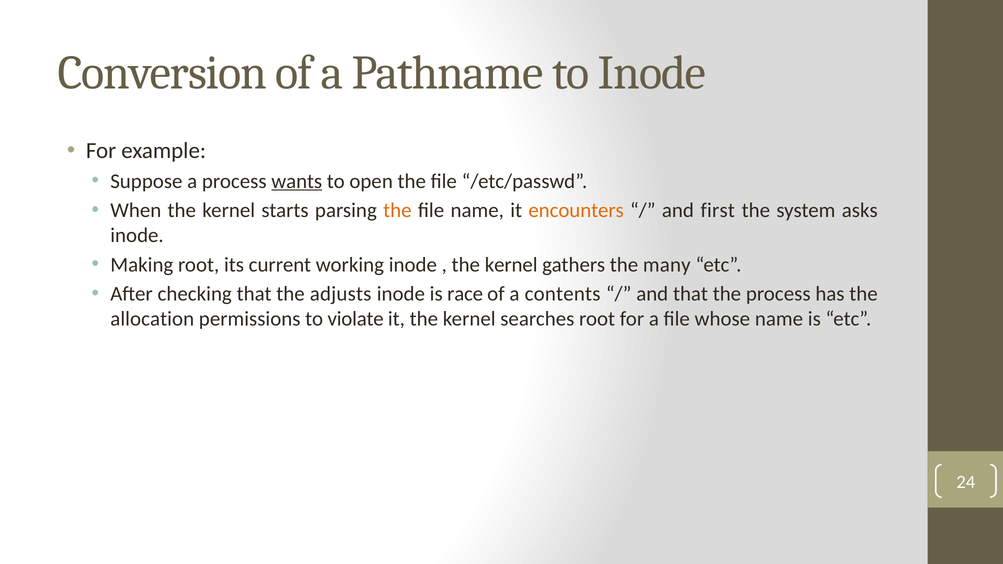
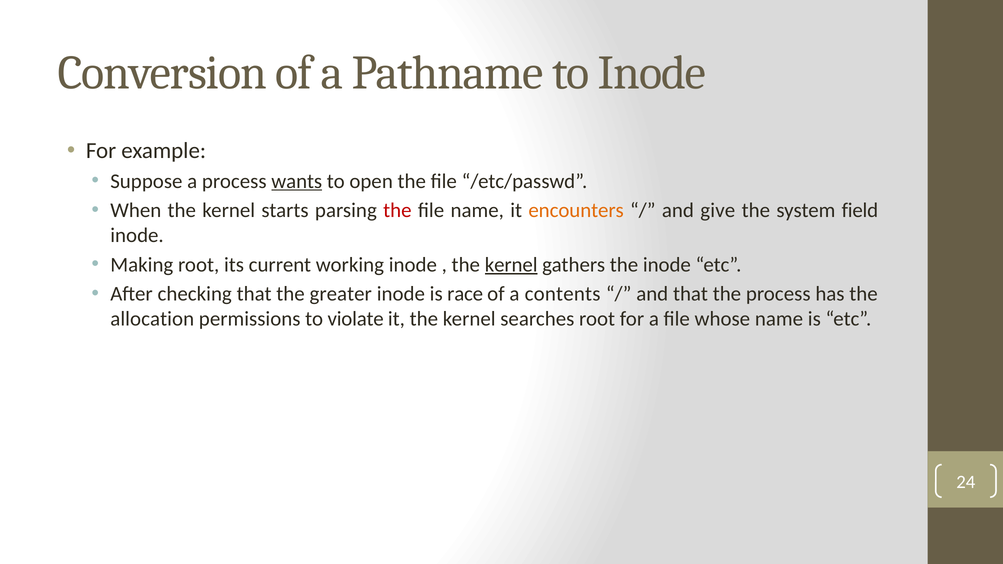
the at (397, 210) colour: orange -> red
first: first -> give
asks: asks -> field
kernel at (511, 265) underline: none -> present
the many: many -> inode
adjusts: adjusts -> greater
